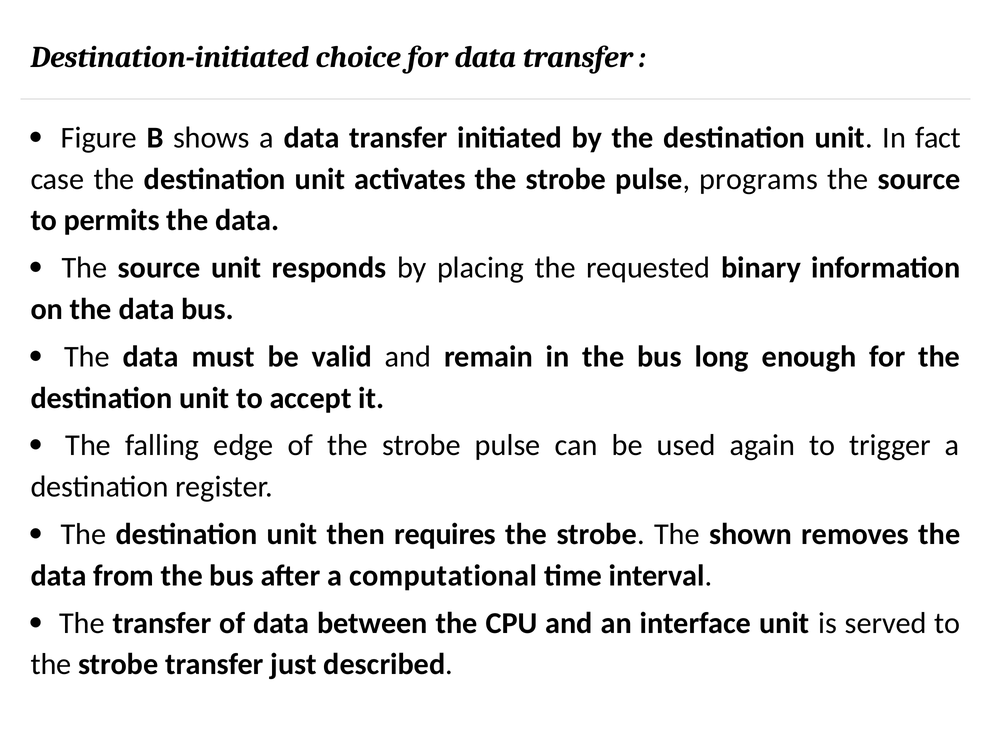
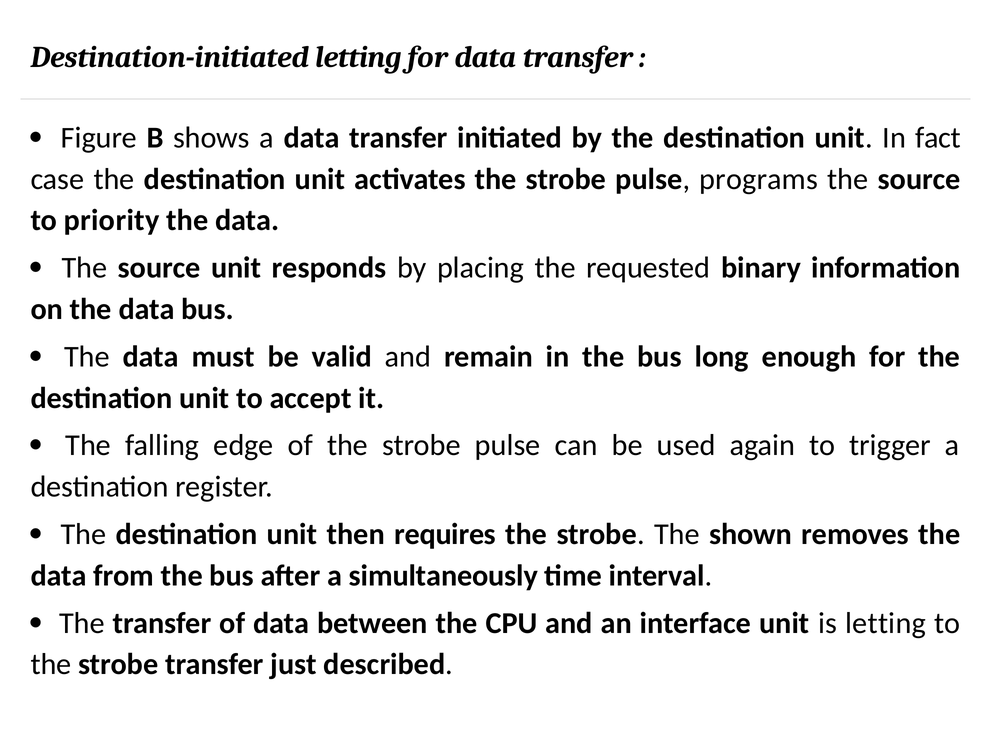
Destination-initiated choice: choice -> letting
permits: permits -> priority
computational: computational -> simultaneously
is served: served -> letting
